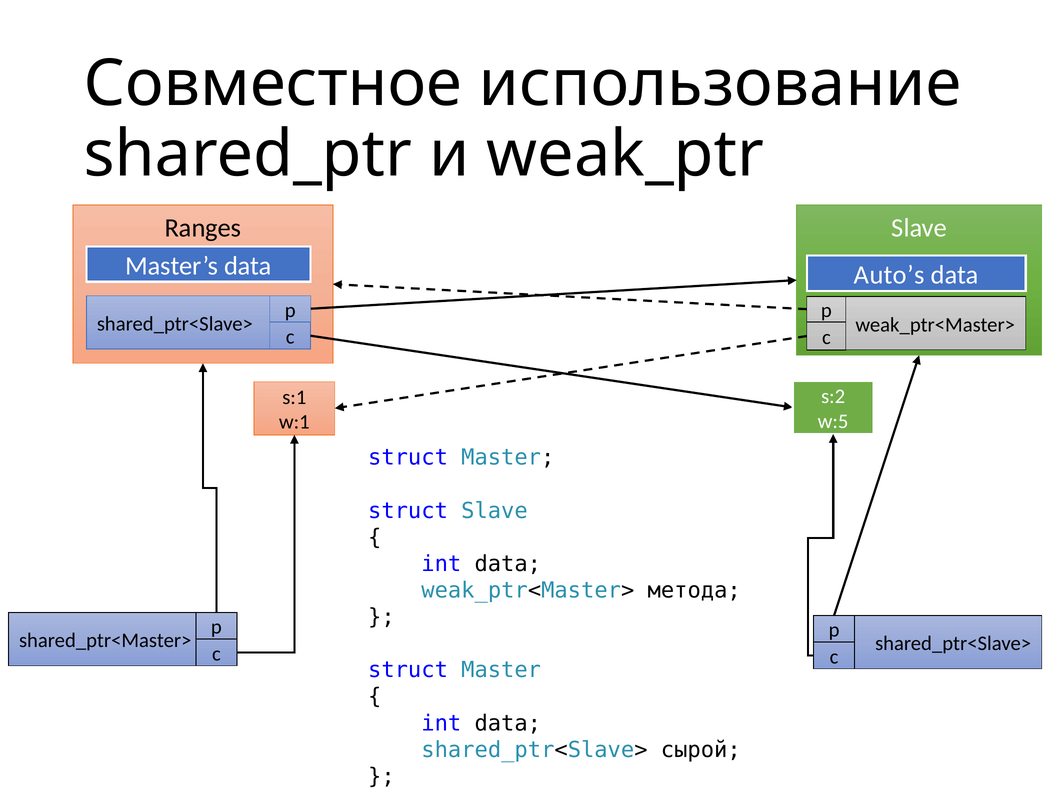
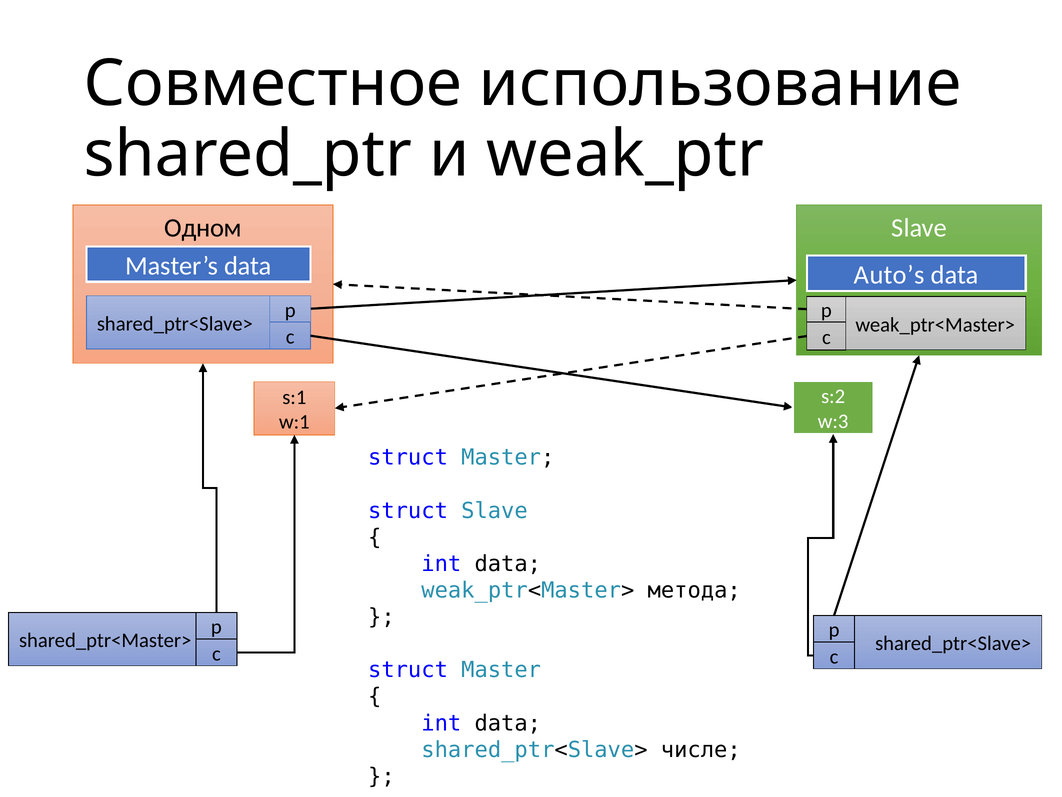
Ranges: Ranges -> Одном
w:5: w:5 -> w:3
сырой: сырой -> числе
